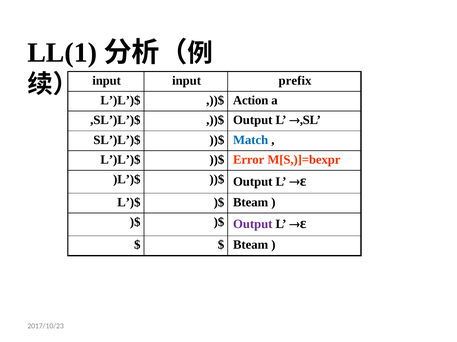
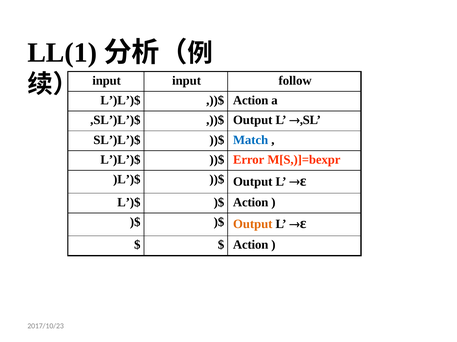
prefix: prefix -> follow
Bteam at (251, 203): Bteam -> Action
Output at (253, 225) colour: purple -> orange
Bteam at (251, 245): Bteam -> Action
